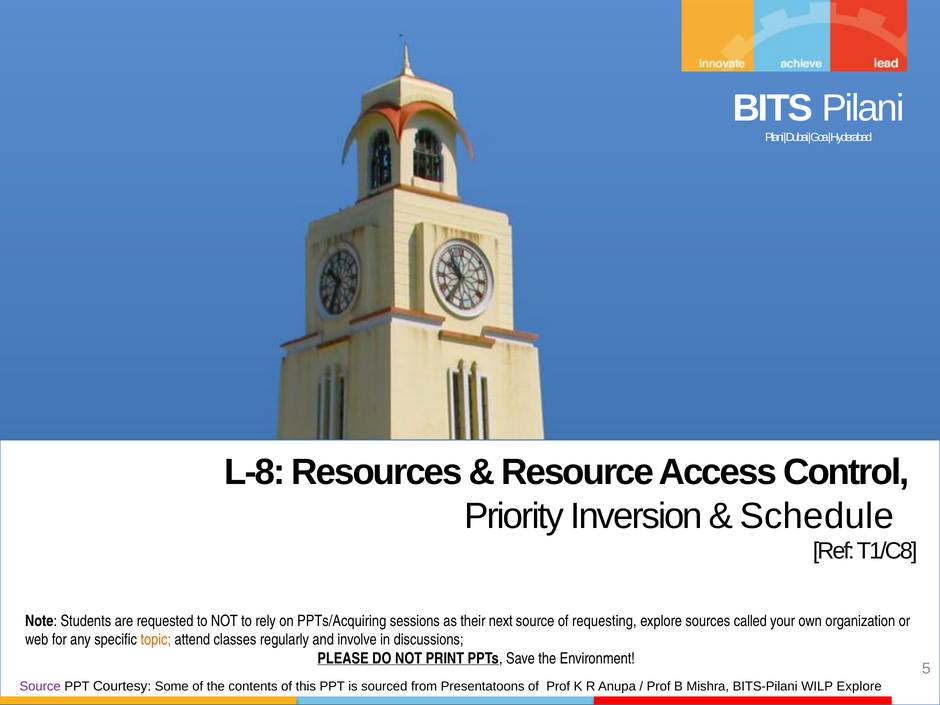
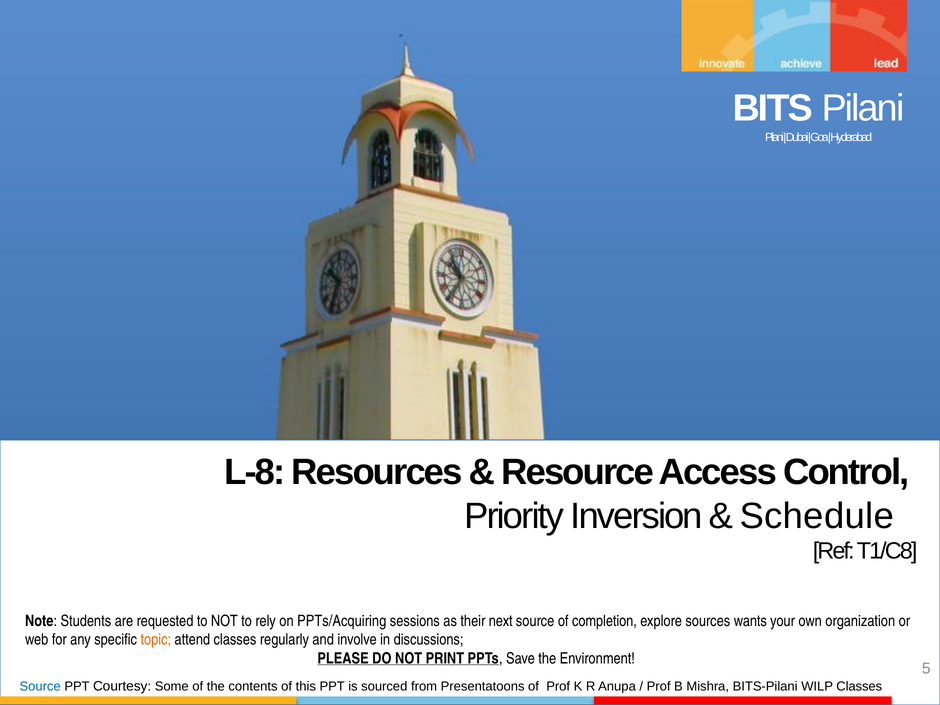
requesting: requesting -> completion
called: called -> wants
Source at (40, 686) colour: purple -> blue
WILP Explore: Explore -> Classes
